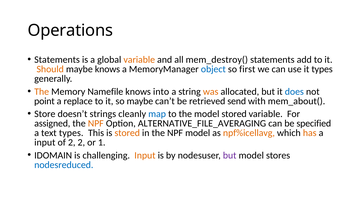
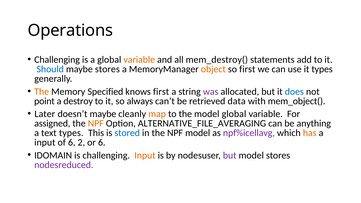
Statements at (57, 60): Statements -> Challenging
Should colour: orange -> blue
maybe knows: knows -> stores
object colour: blue -> orange
Namefile: Namefile -> Specified
knows into: into -> first
was colour: orange -> purple
replace: replace -> destroy
so maybe: maybe -> always
send: send -> data
mem_about(: mem_about( -> mem_object(
Store: Store -> Later
doesn’t strings: strings -> maybe
map colour: blue -> orange
model stored: stored -> global
specified: specified -> anything
stored at (127, 133) colour: orange -> blue
npf%icellavg colour: orange -> purple
of 2: 2 -> 6
or 1: 1 -> 6
nodesreduced colour: blue -> purple
